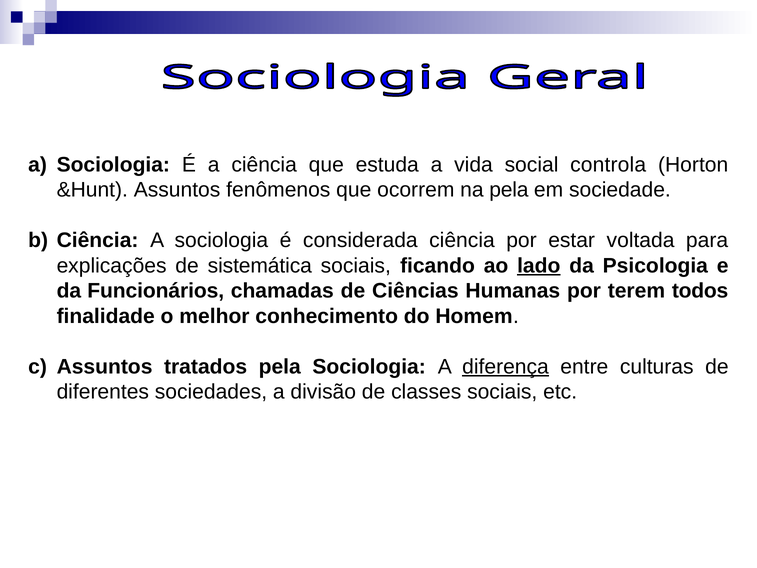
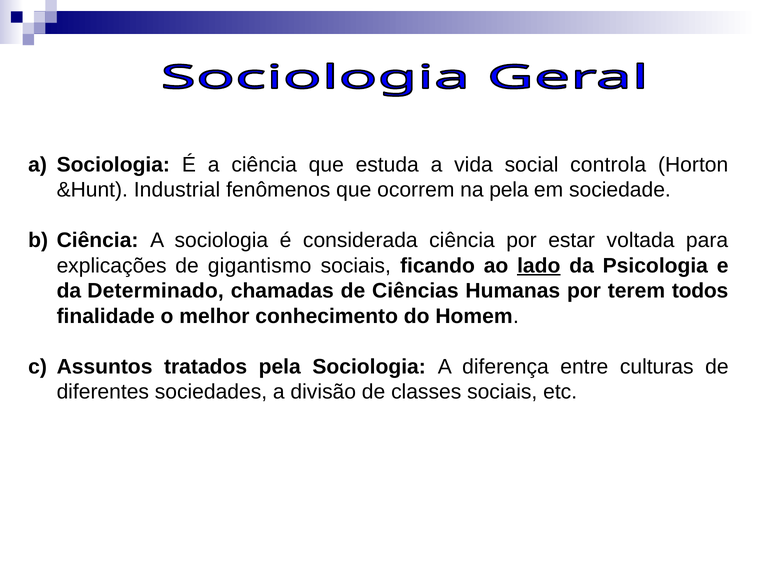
&Hunt Assuntos: Assuntos -> Industrial
sistemática: sistemática -> gigantismo
Funcionários: Funcionários -> Determinado
diferença underline: present -> none
